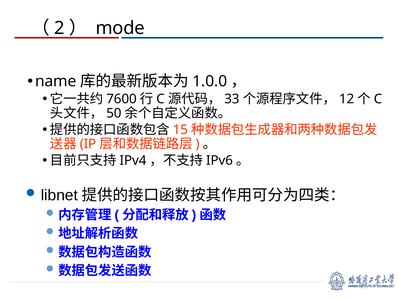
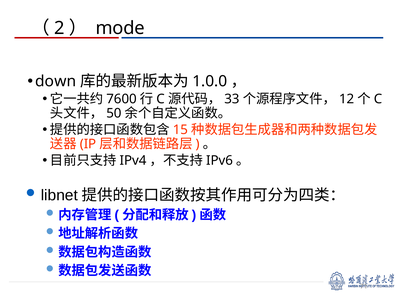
name: name -> down
